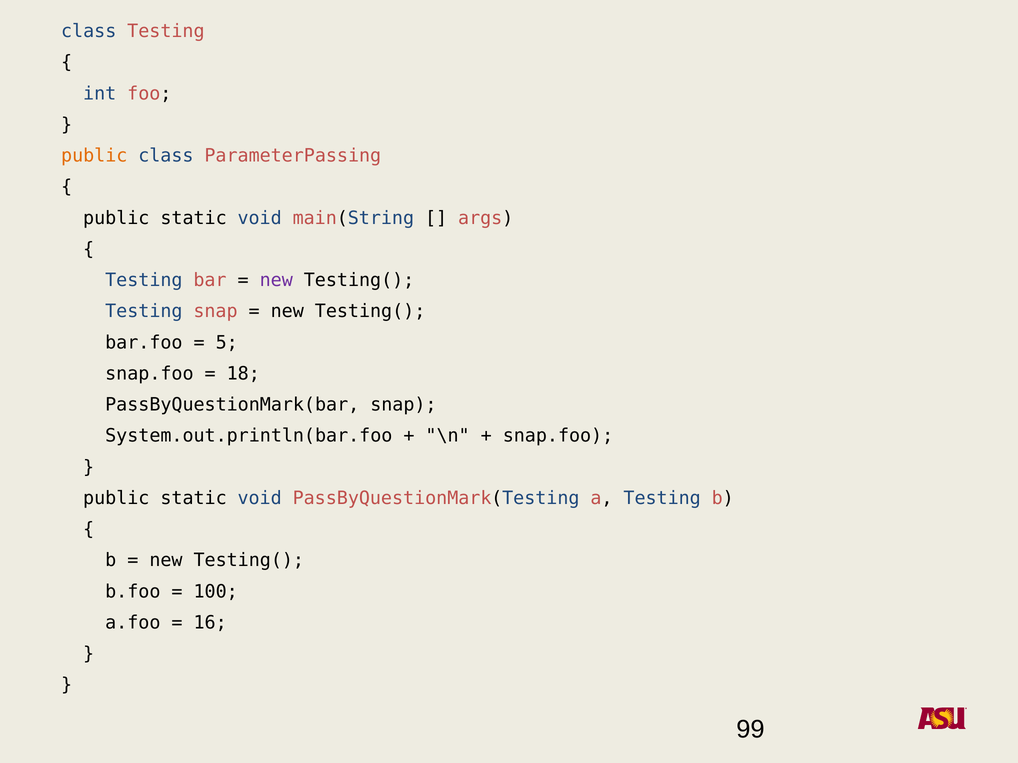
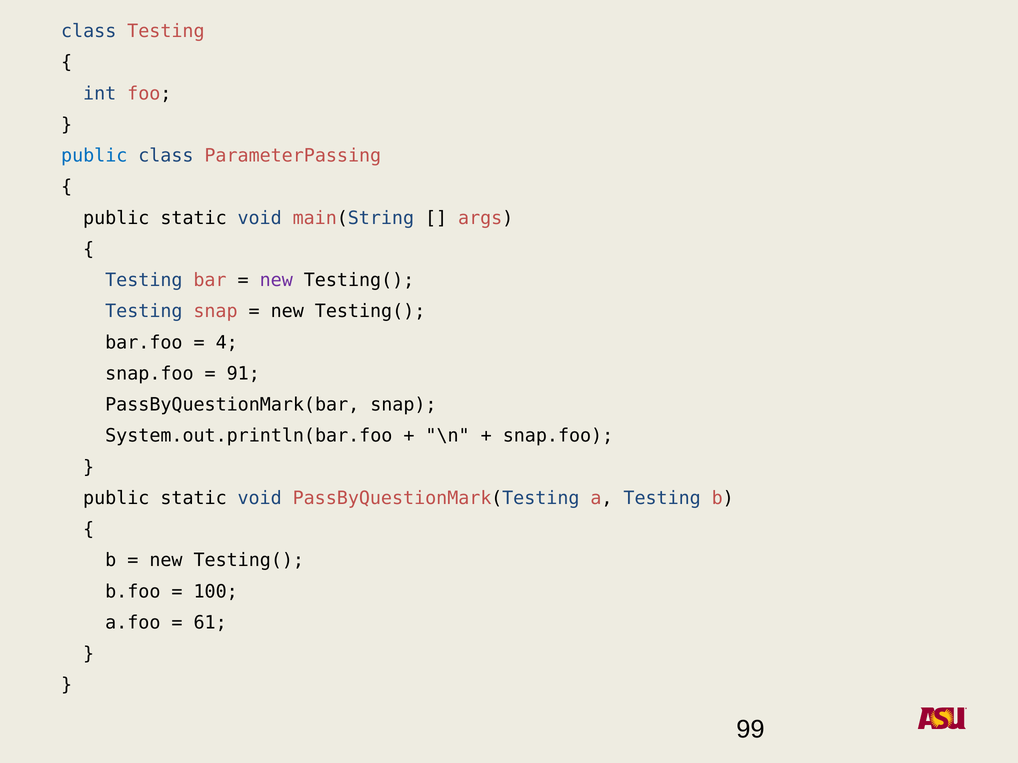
public at (94, 156) colour: orange -> blue
5: 5 -> 4
18: 18 -> 91
16: 16 -> 61
